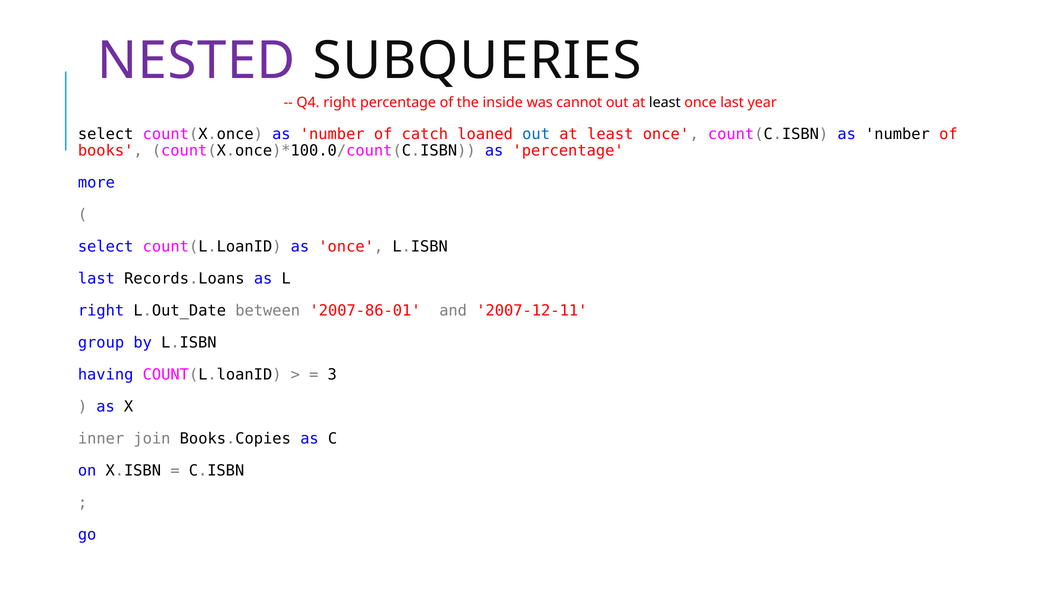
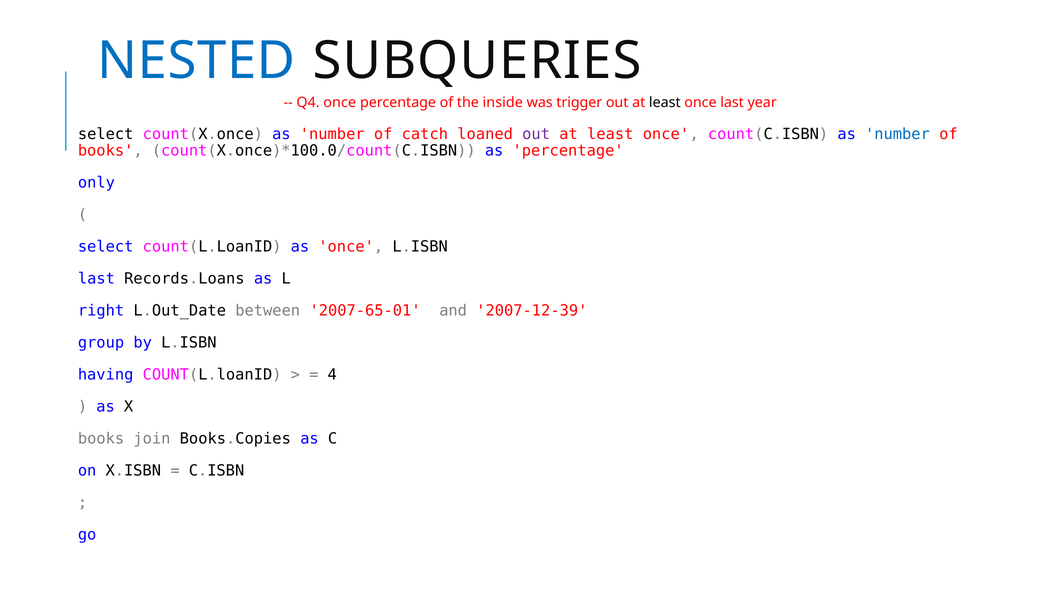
NESTED colour: purple -> blue
Q4 right: right -> once
cannot: cannot -> trigger
out at (536, 134) colour: blue -> purple
number at (897, 134) colour: black -> blue
more: more -> only
2007-86-01: 2007-86-01 -> 2007-65-01
2007-12-11: 2007-12-11 -> 2007-12-39
3: 3 -> 4
inner at (101, 439): inner -> books
